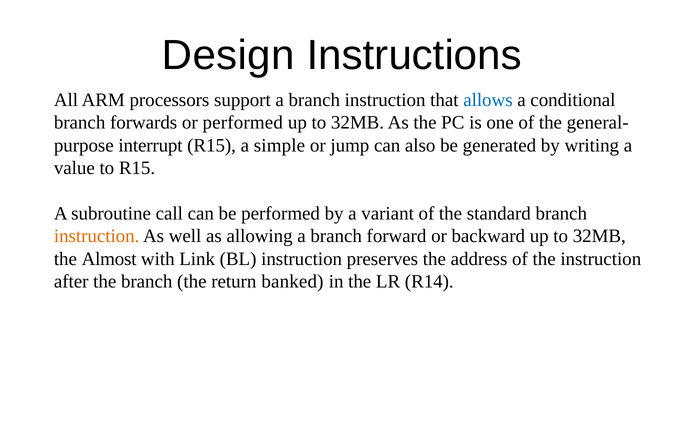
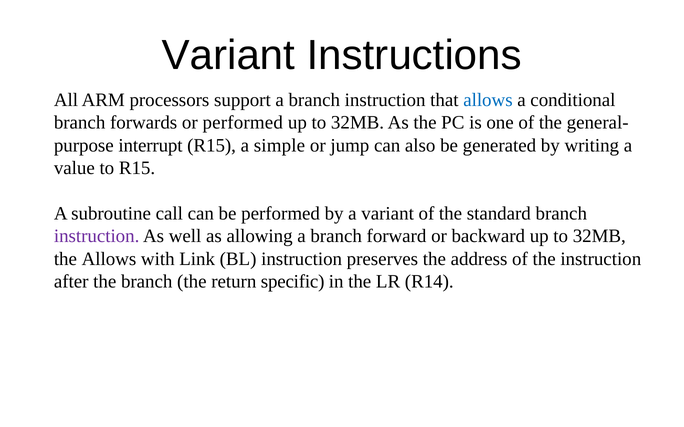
Design at (228, 56): Design -> Variant
instruction at (97, 236) colour: orange -> purple
the Almost: Almost -> Allows
banked: banked -> specific
